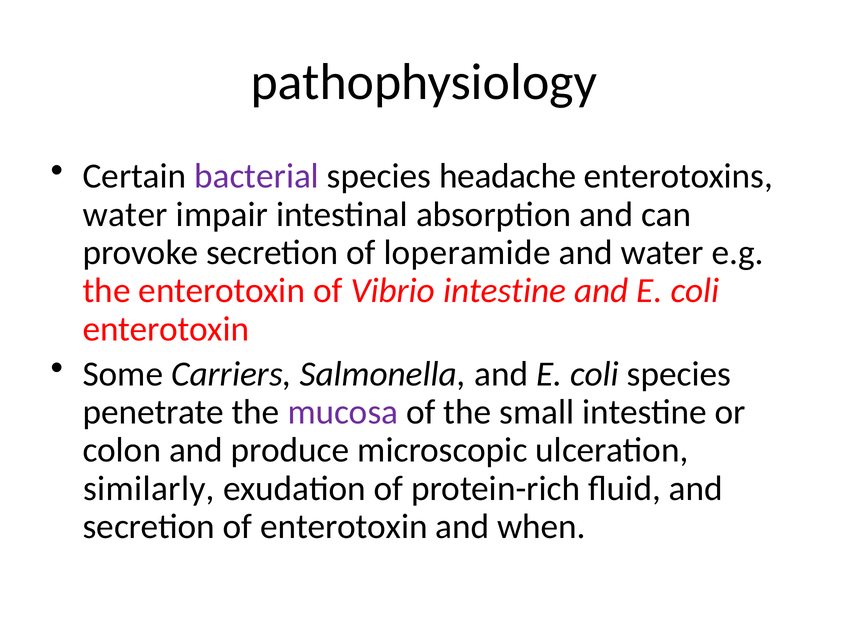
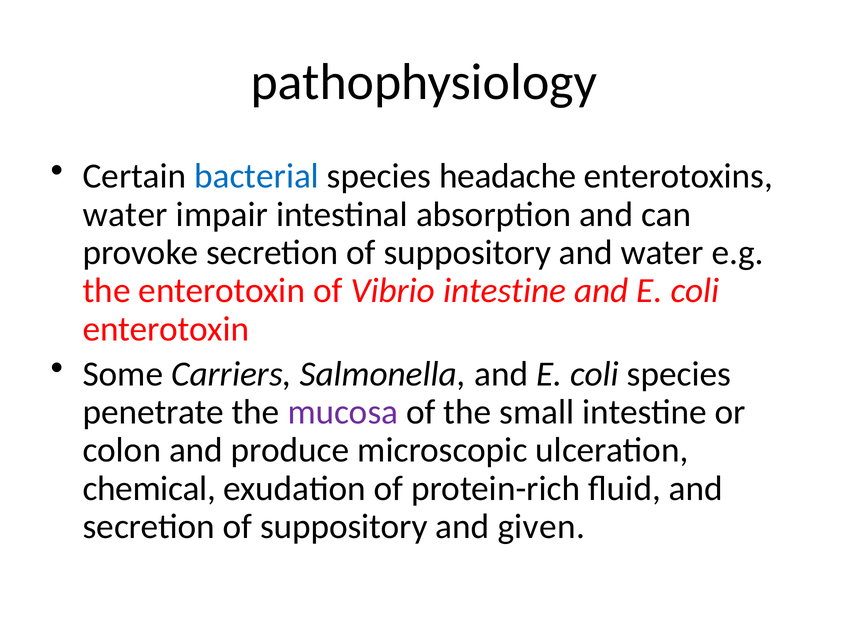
bacterial colour: purple -> blue
provoke secretion of loperamide: loperamide -> suppository
similarly: similarly -> chemical
enterotoxin at (344, 527): enterotoxin -> suppository
when: when -> given
